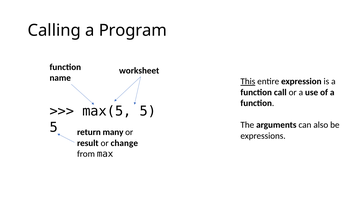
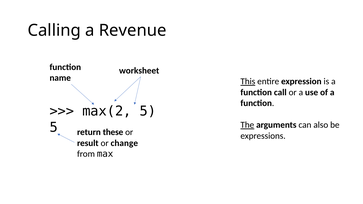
Program: Program -> Revenue
max(5: max(5 -> max(2
The underline: none -> present
many: many -> these
